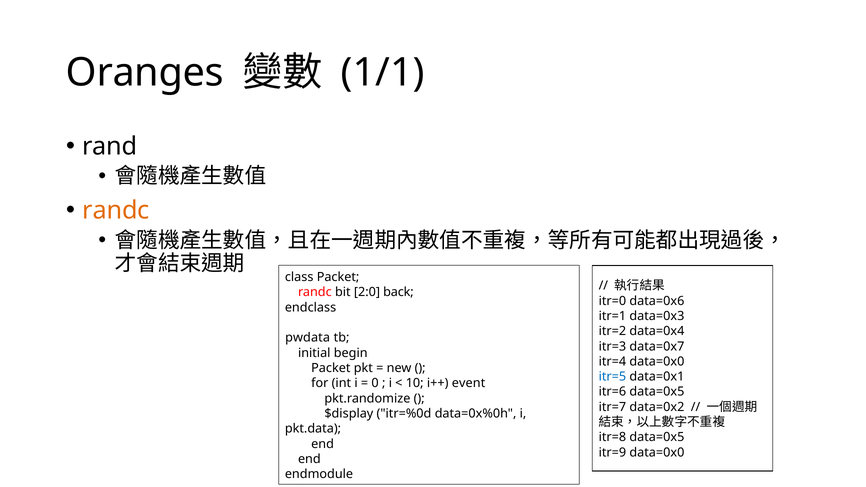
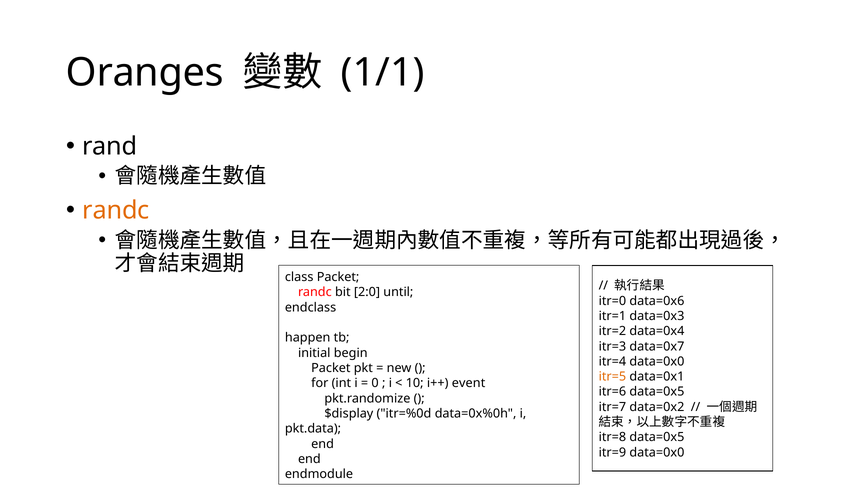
back: back -> until
pwdata: pwdata -> happen
itr=5 colour: blue -> orange
